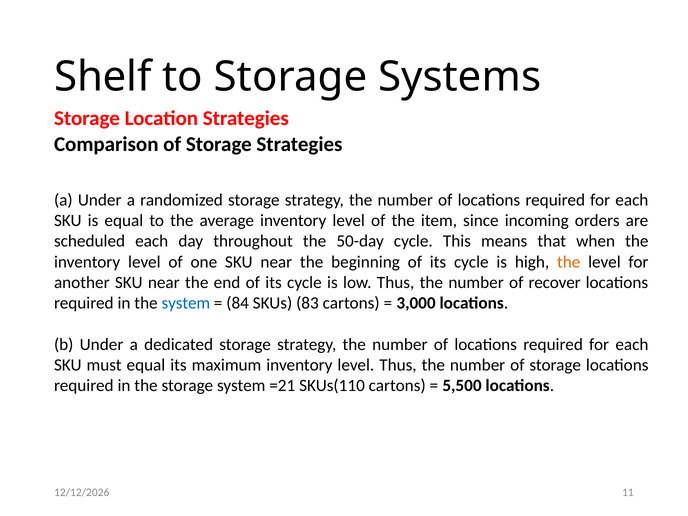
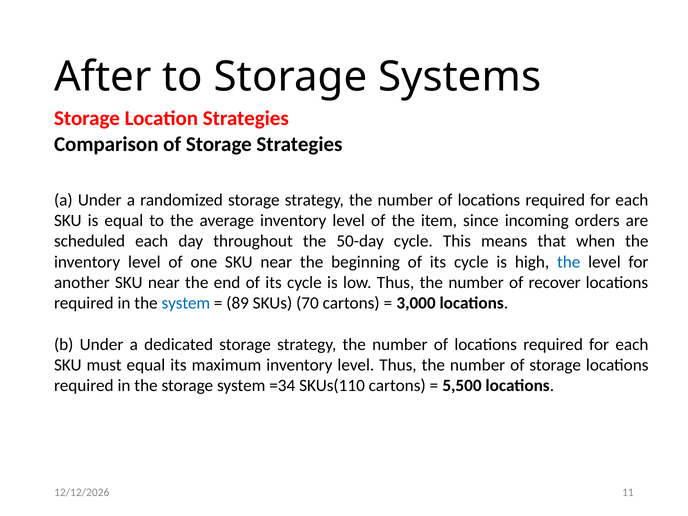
Shelf: Shelf -> After
the at (569, 262) colour: orange -> blue
84: 84 -> 89
83: 83 -> 70
=21: =21 -> =34
